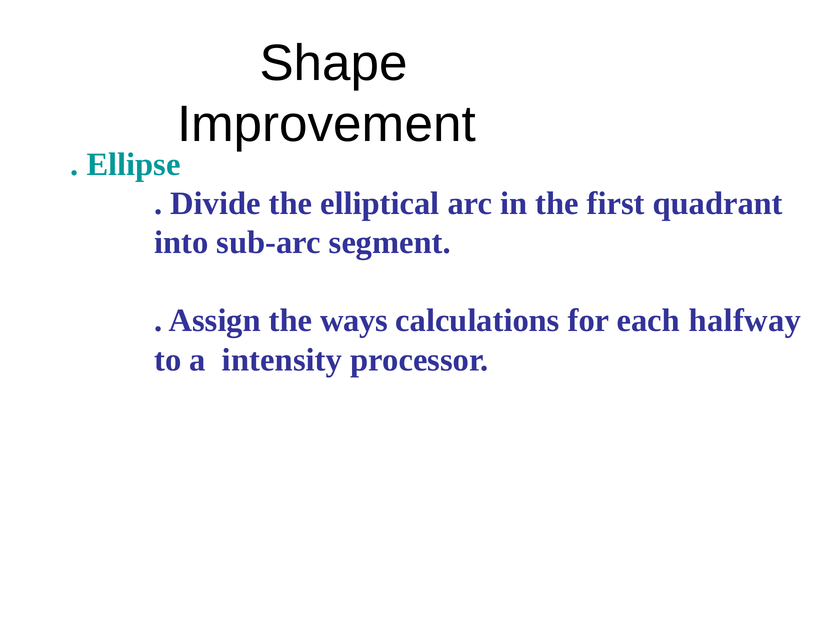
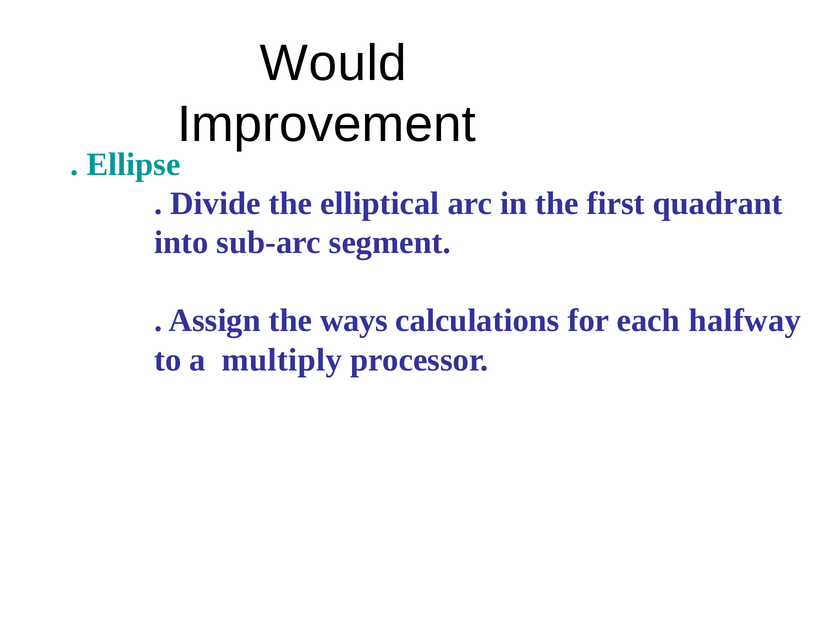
Shape: Shape -> Would
intensity: intensity -> multiply
